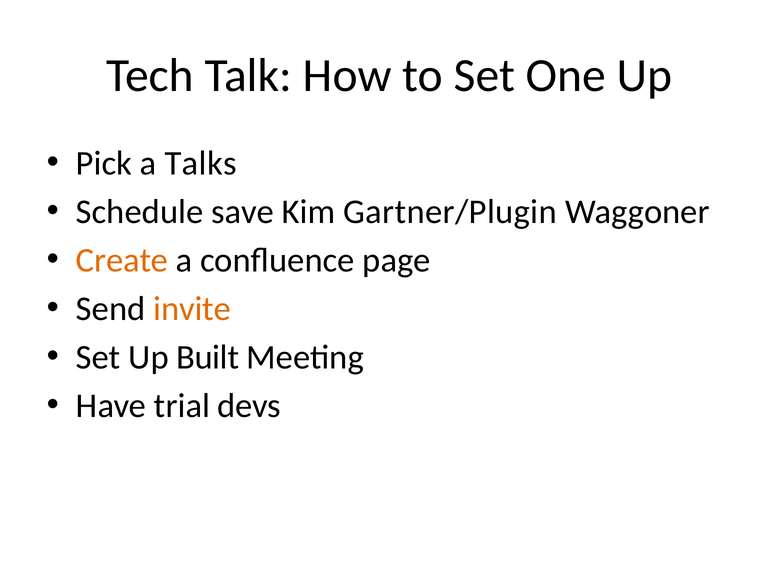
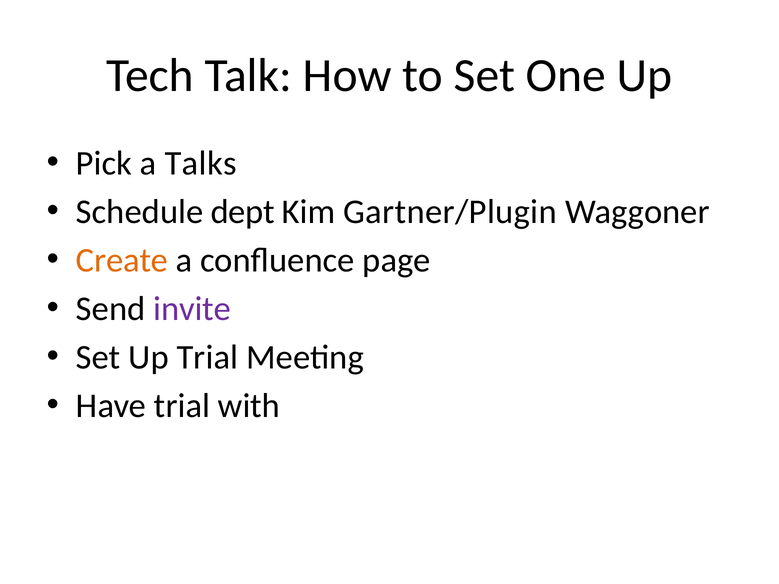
save: save -> dept
invite colour: orange -> purple
Up Built: Built -> Trial
devs: devs -> with
